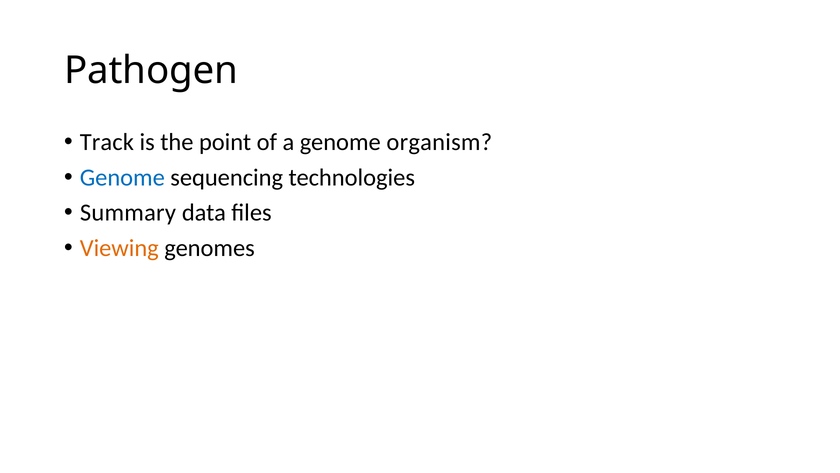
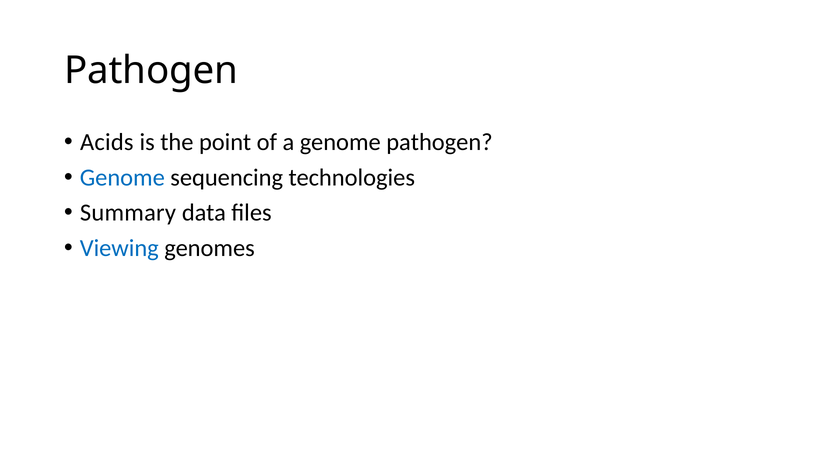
Track: Track -> Acids
genome organism: organism -> pathogen
Viewing colour: orange -> blue
